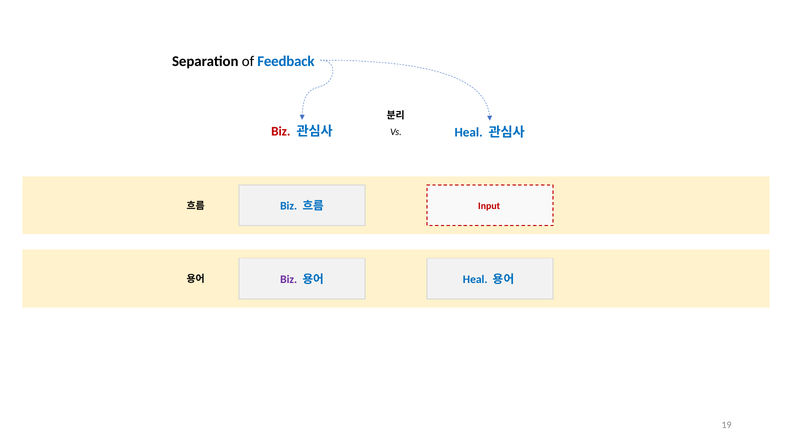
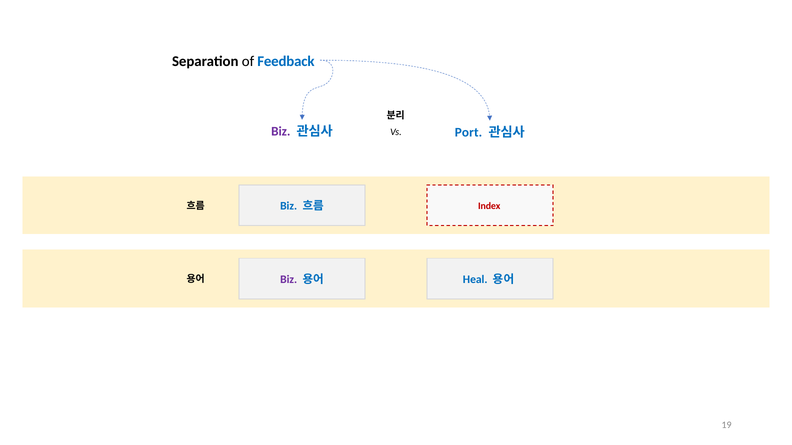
Biz at (281, 132) colour: red -> purple
Heal at (469, 133): Heal -> Port
Input: Input -> Index
